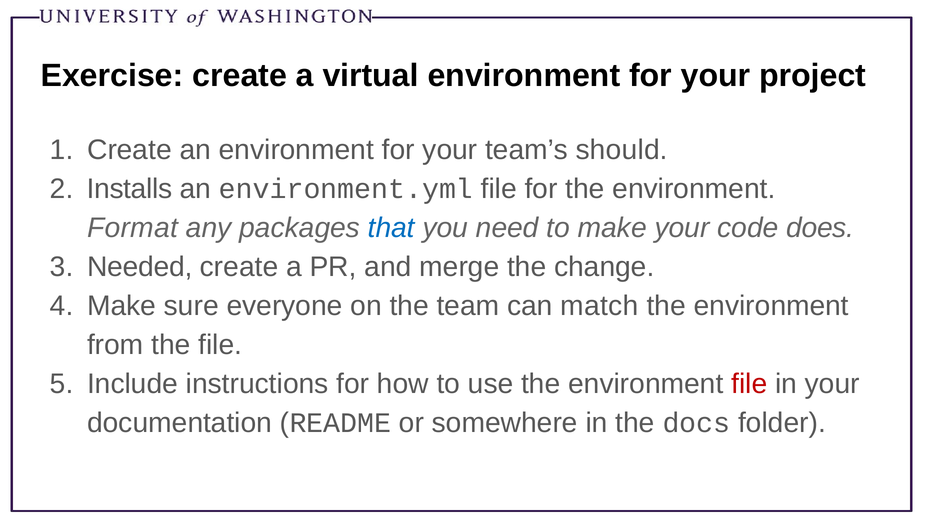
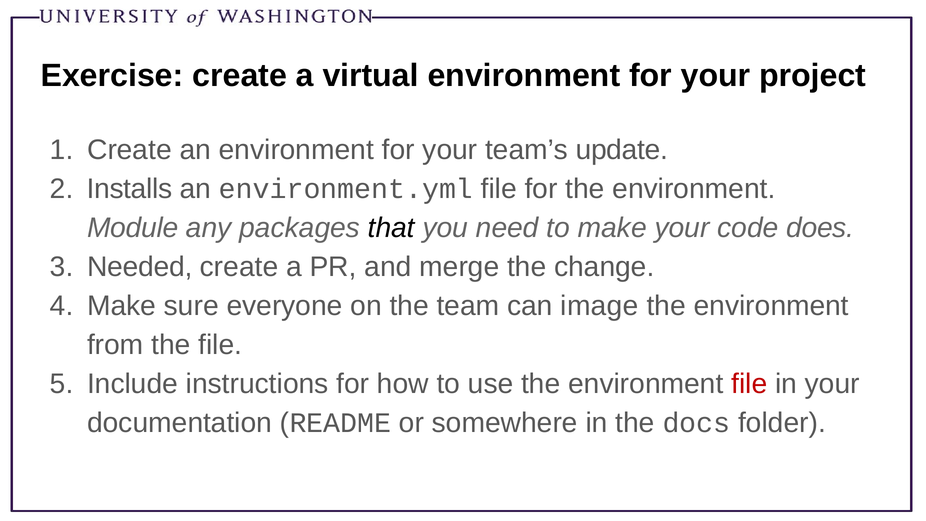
should: should -> update
Format: Format -> Module
that colour: blue -> black
match: match -> image
